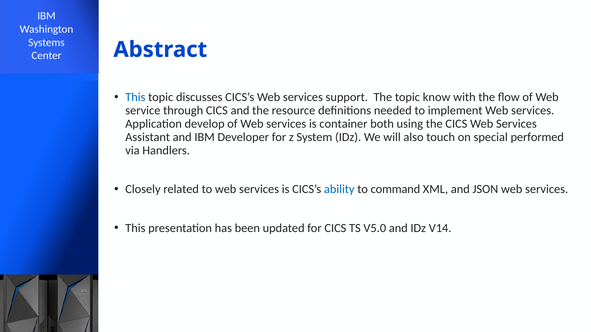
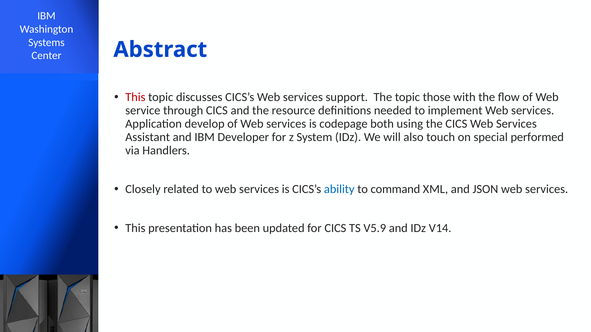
This at (135, 97) colour: blue -> red
know: know -> those
container: container -> codepage
V5.0: V5.0 -> V5.9
